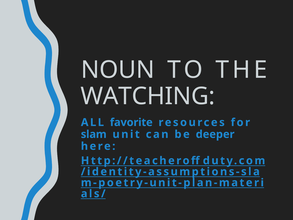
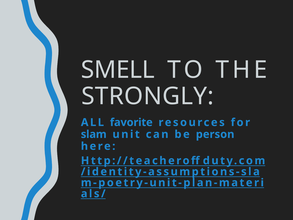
NOUN: NOUN -> SMELL
WATCHING: WATCHING -> STRONGLY
deeper: deeper -> person
